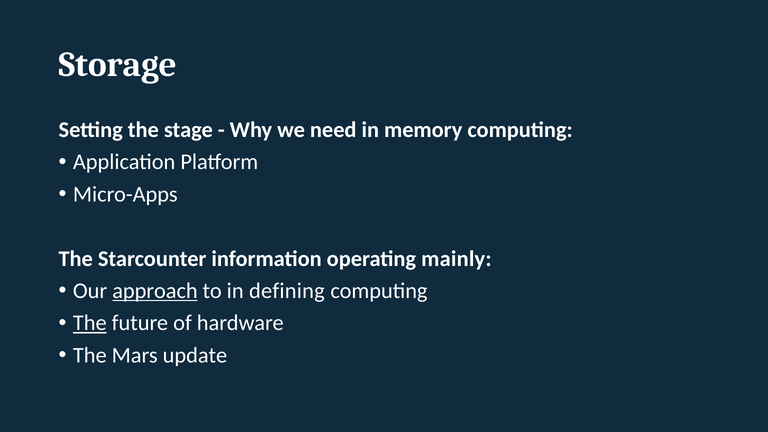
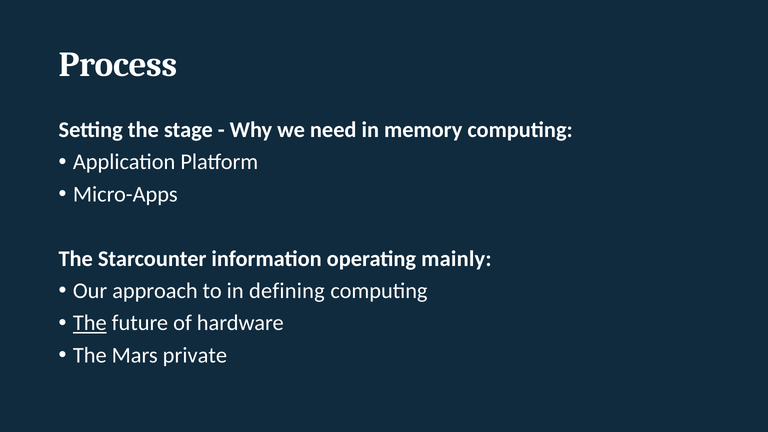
Storage: Storage -> Process
approach underline: present -> none
update: update -> private
